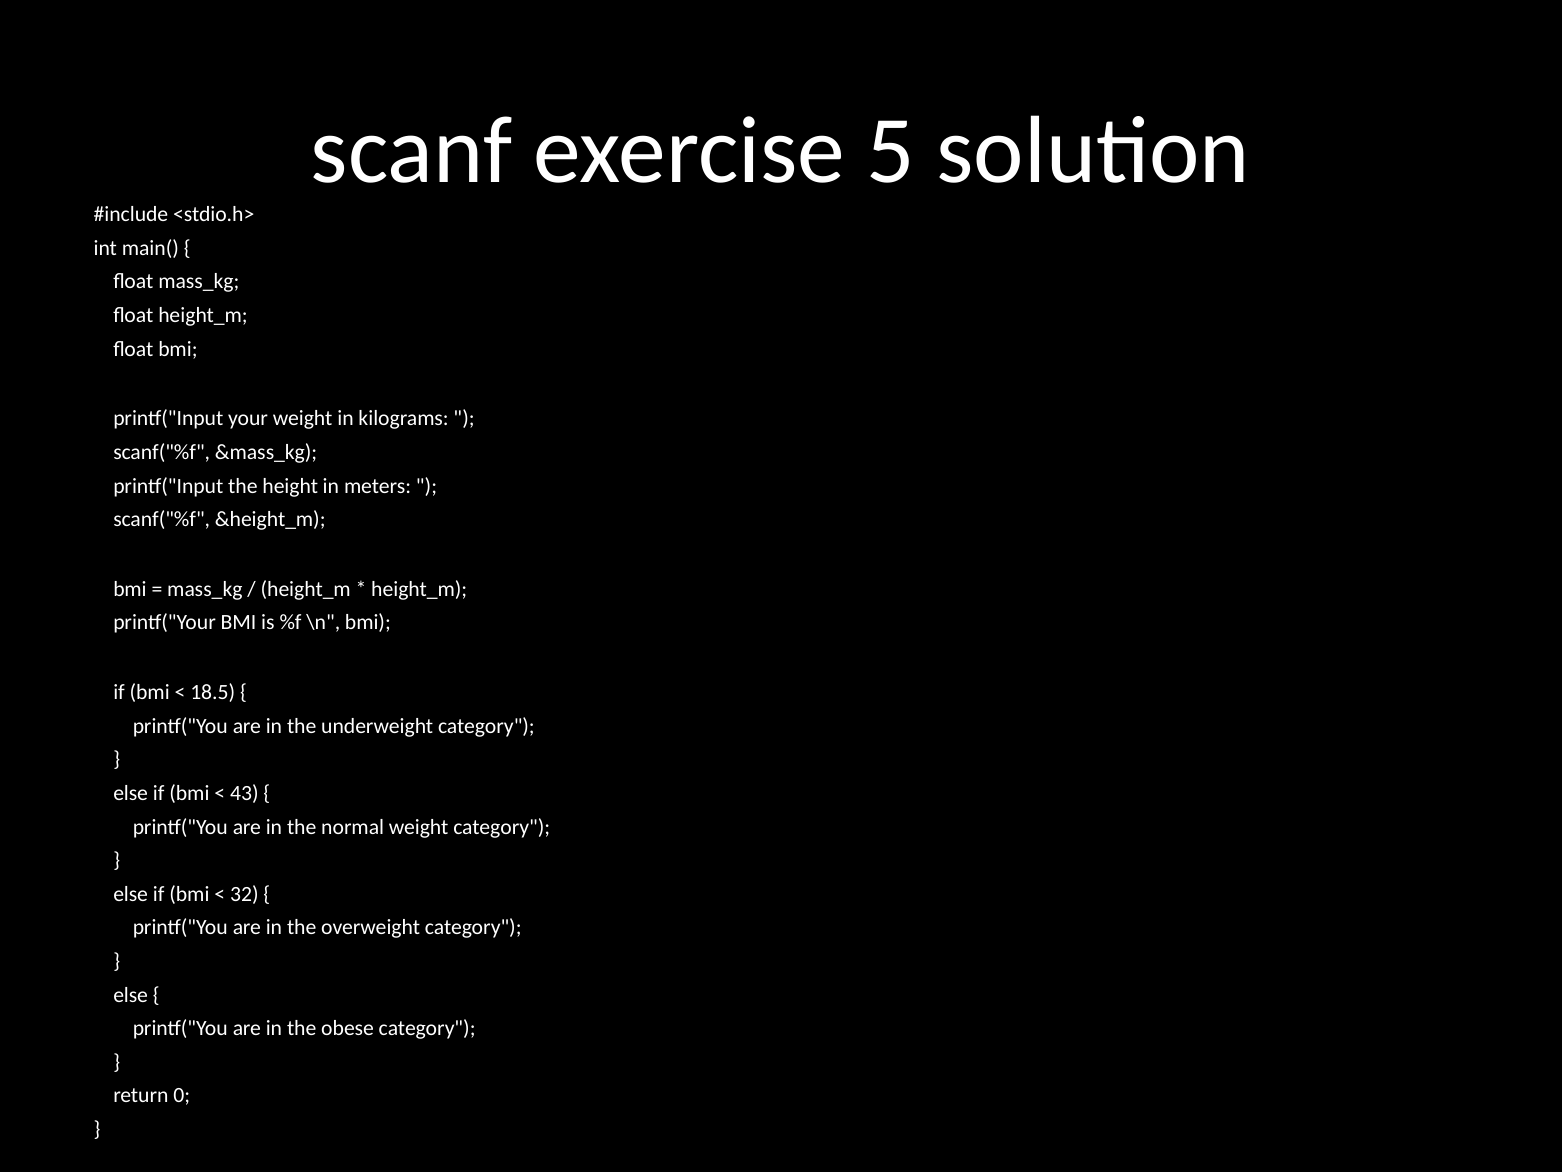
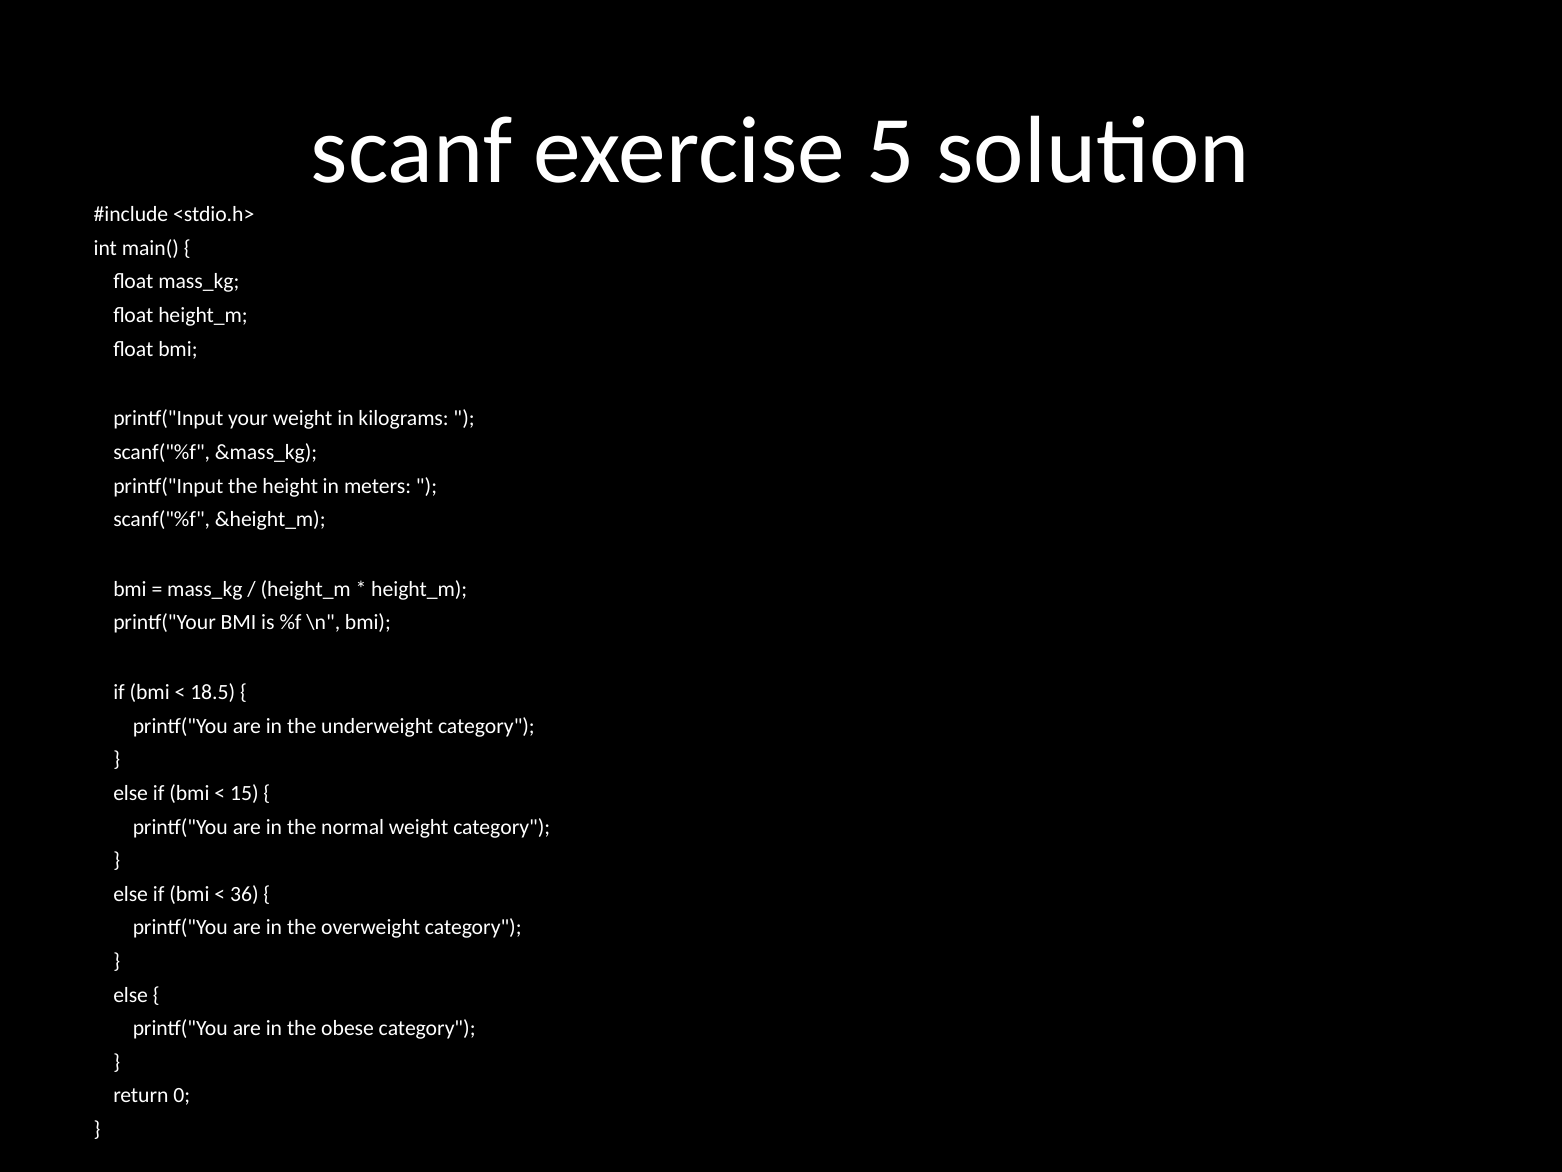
43: 43 -> 15
32: 32 -> 36
